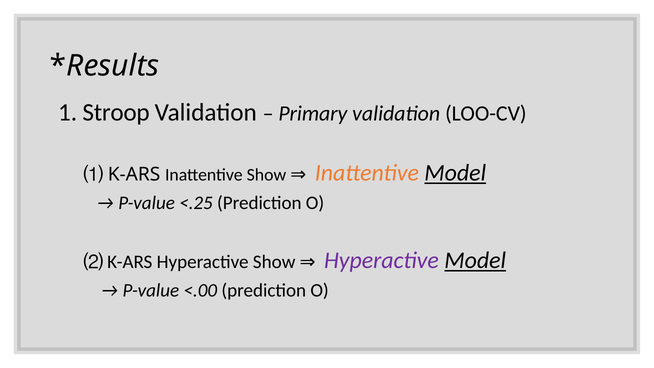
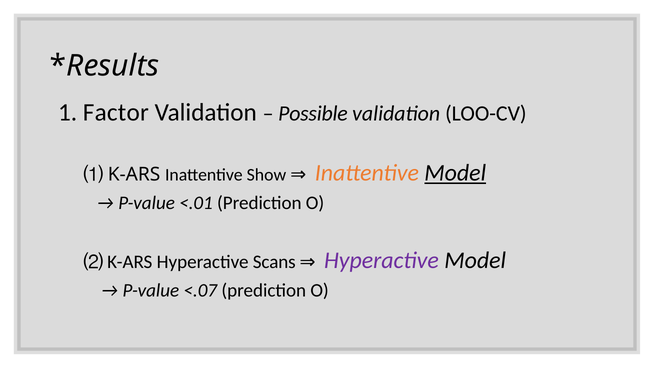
Stroop: Stroop -> Factor
Primary: Primary -> Possible
<.25: <.25 -> <.01
Hyperactive Show: Show -> Scans
Model at (475, 260) underline: present -> none
<.00: <.00 -> <.07
